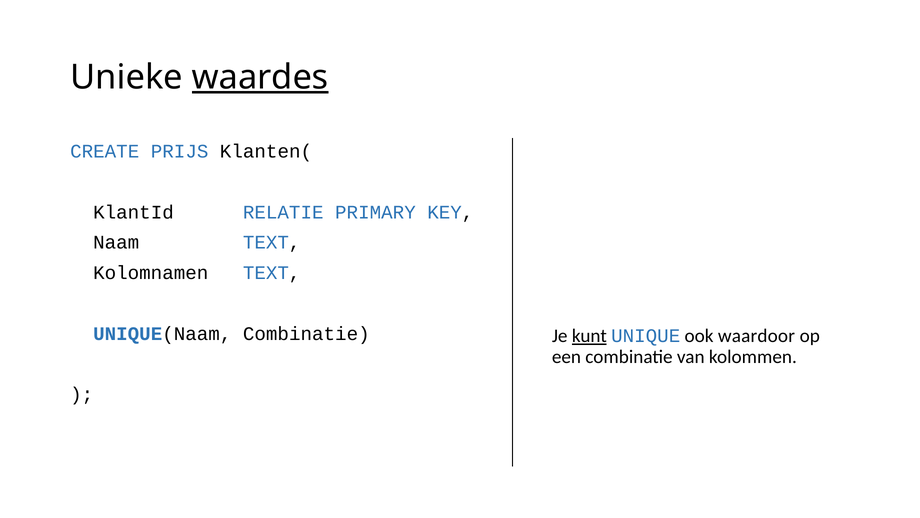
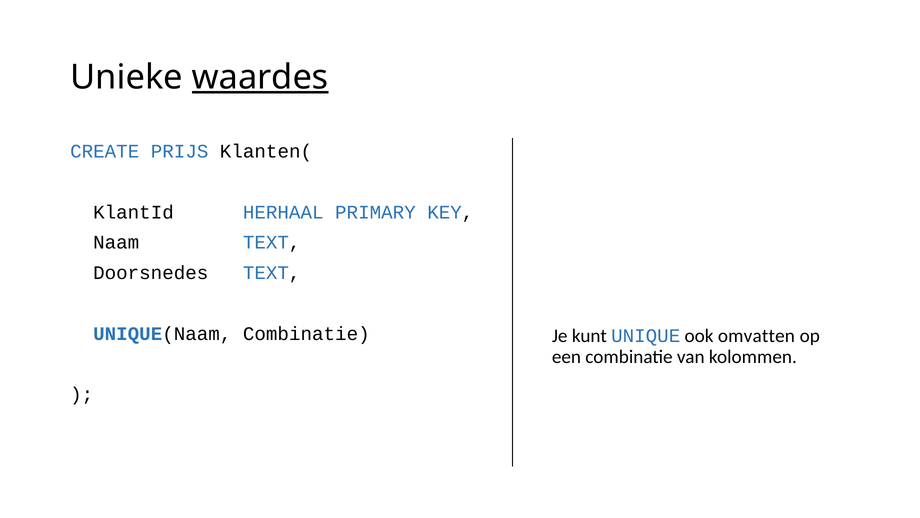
RELATIE: RELATIE -> HERHAAL
Kolomnamen: Kolomnamen -> Doorsnedes
kunt underline: present -> none
waardoor: waardoor -> omvatten
